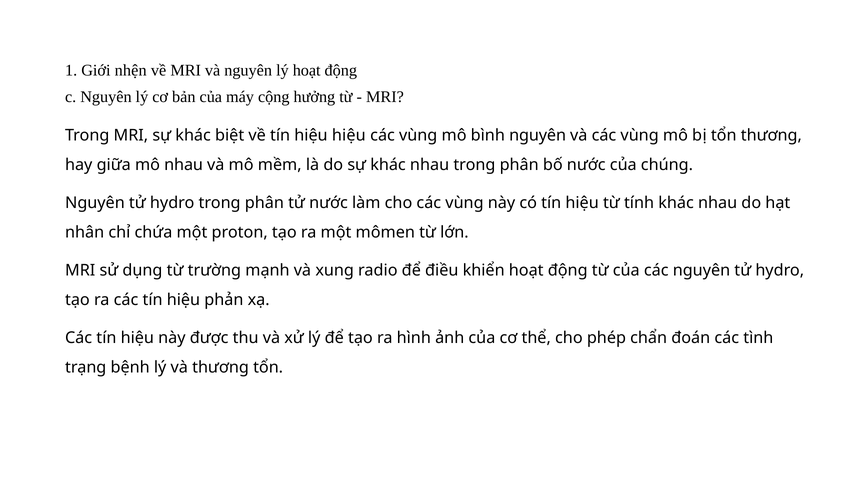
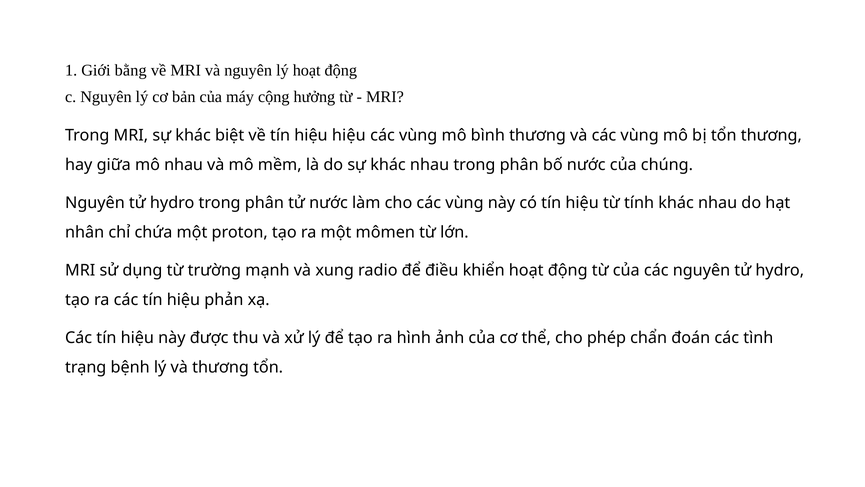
nhện: nhện -> bằng
bình nguyên: nguyên -> thương
